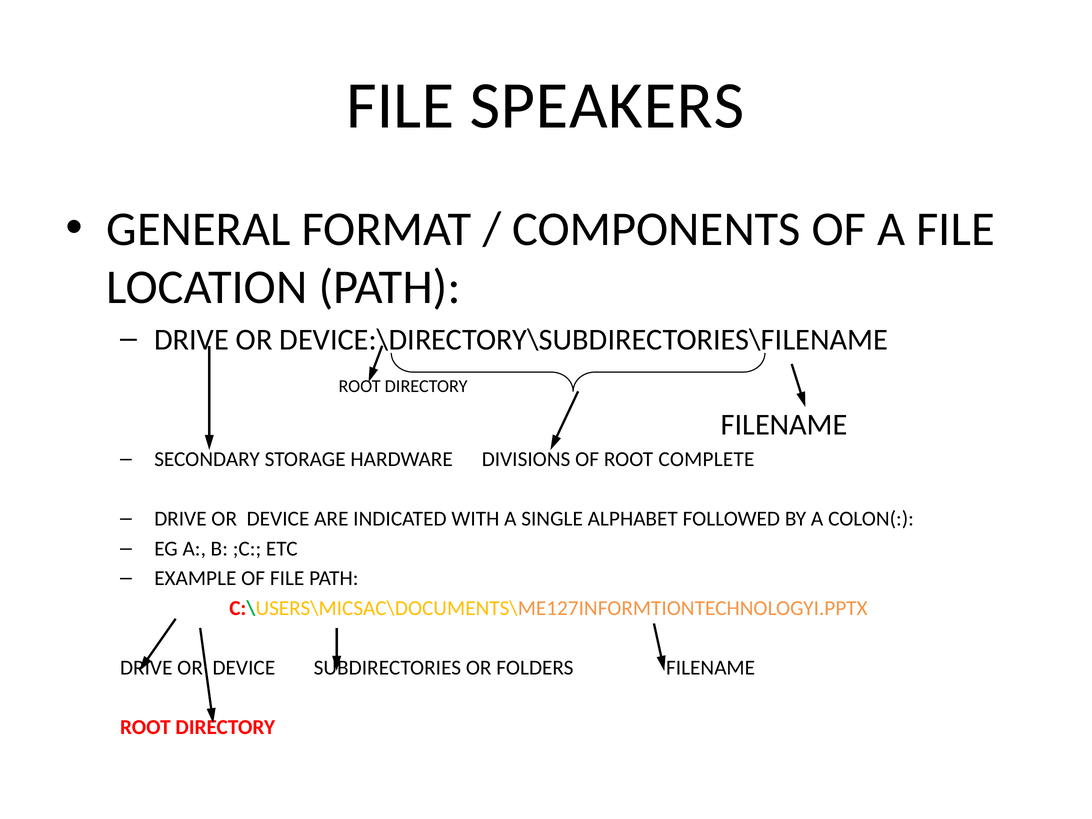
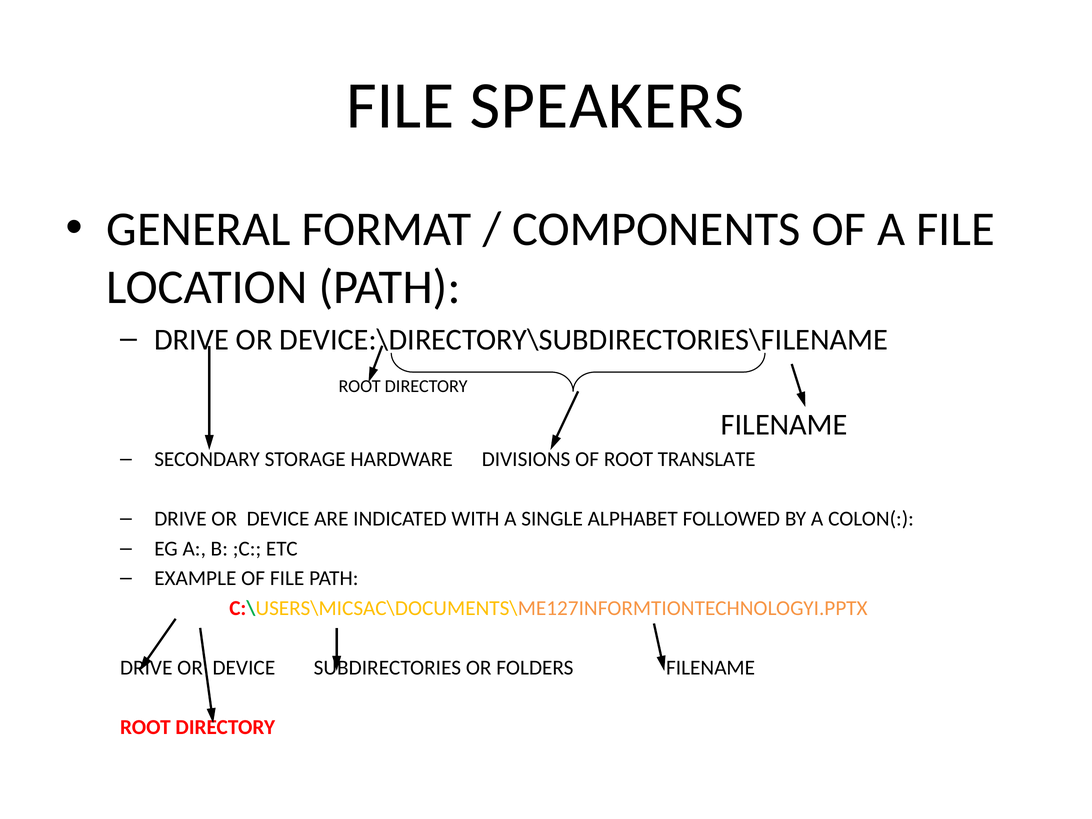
COMPLETE: COMPLETE -> TRANSLATE
